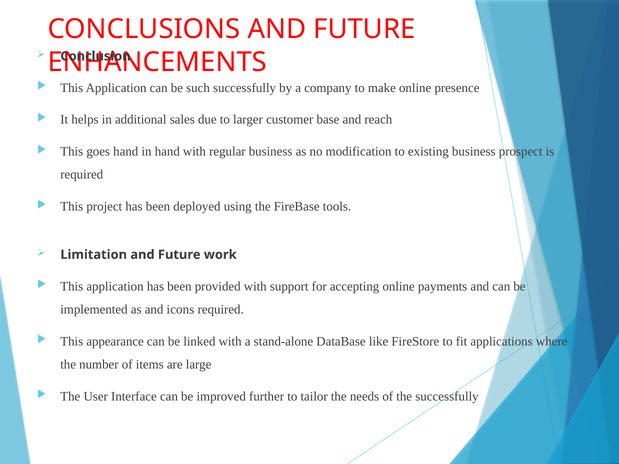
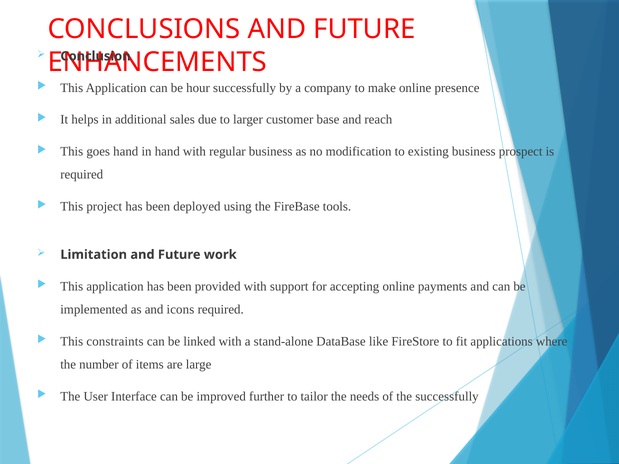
such: such -> hour
appearance: appearance -> constraints
